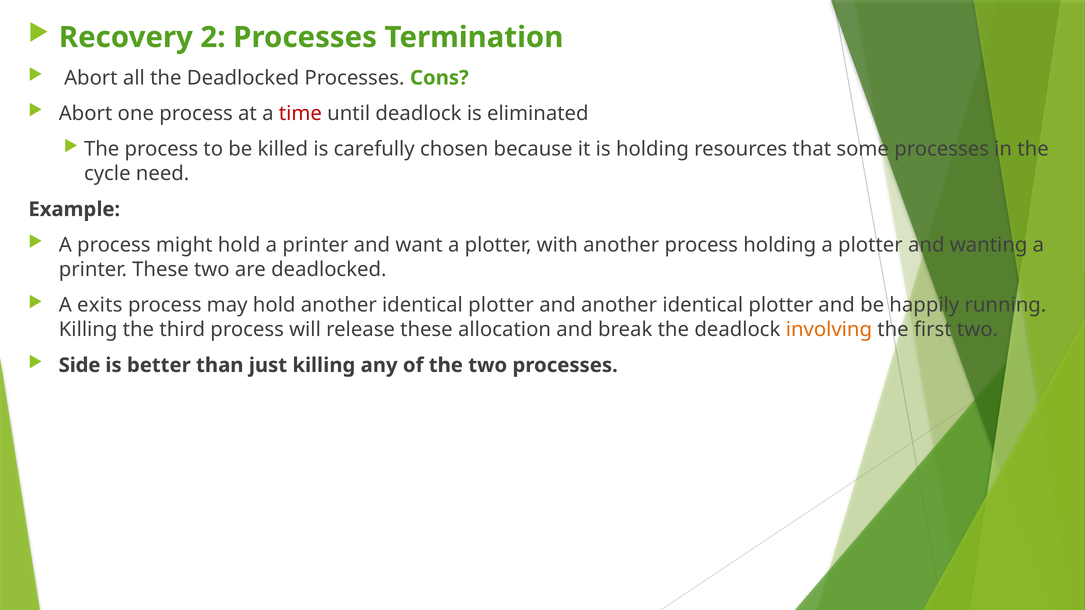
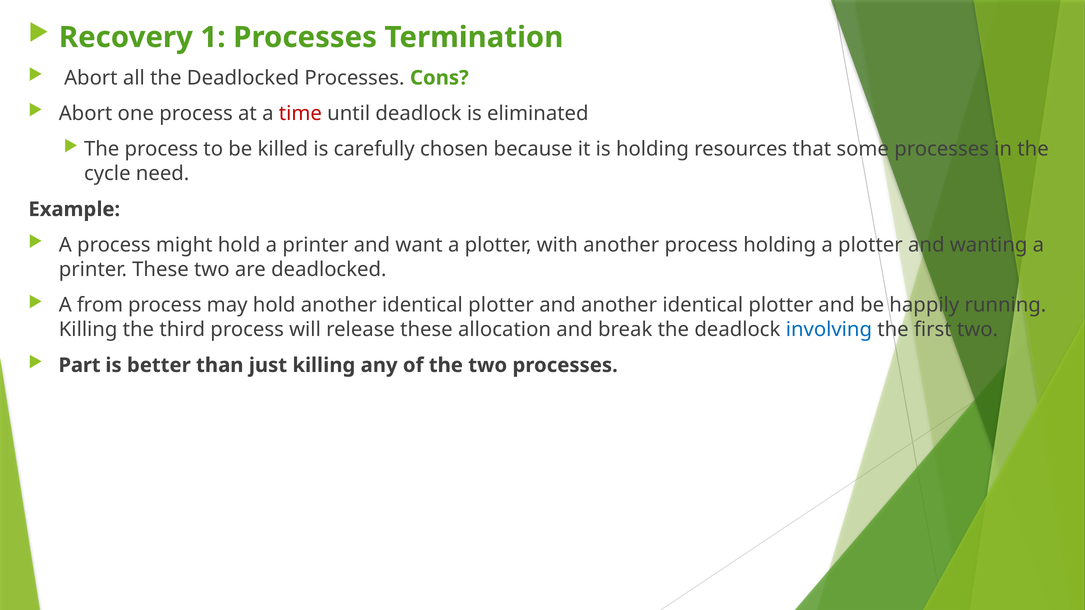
2: 2 -> 1
exits: exits -> from
involving colour: orange -> blue
Side: Side -> Part
